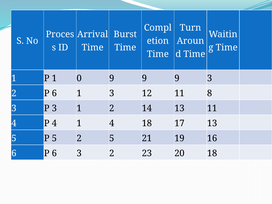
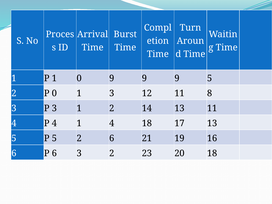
9 3: 3 -> 5
2 P 6: 6 -> 0
2 5: 5 -> 6
